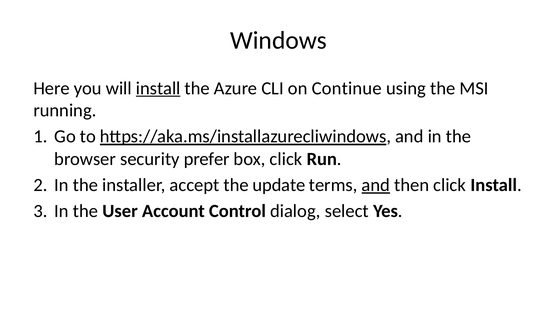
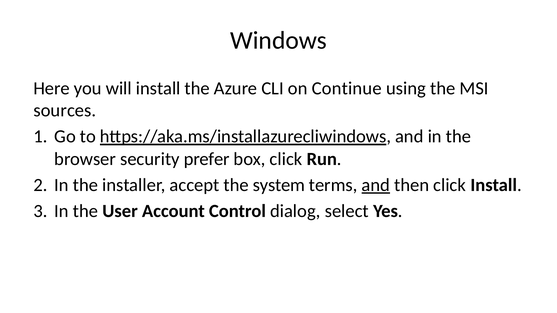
install at (158, 88) underline: present -> none
running: running -> sources
update: update -> system
